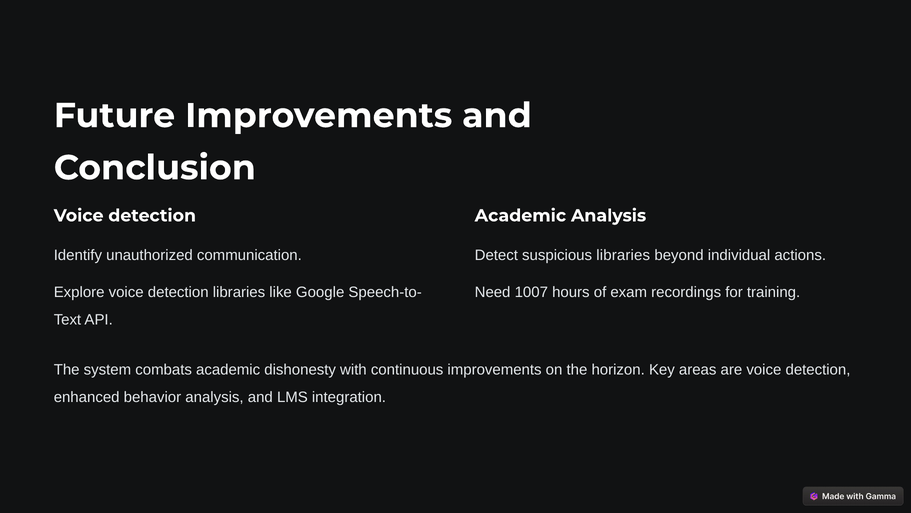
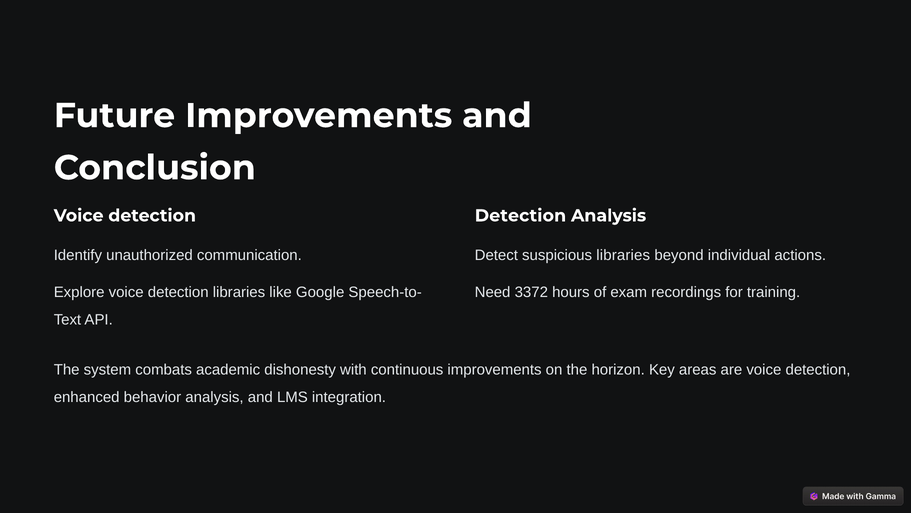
Academic at (520, 215): Academic -> Detection
1007: 1007 -> 3372
